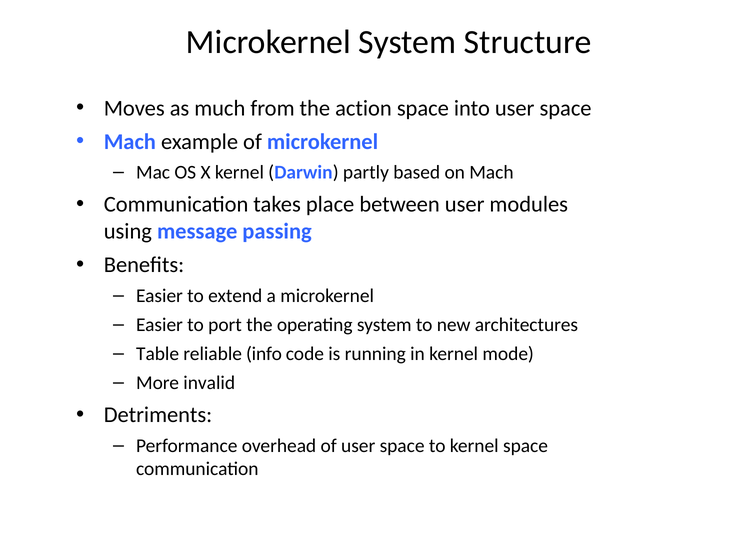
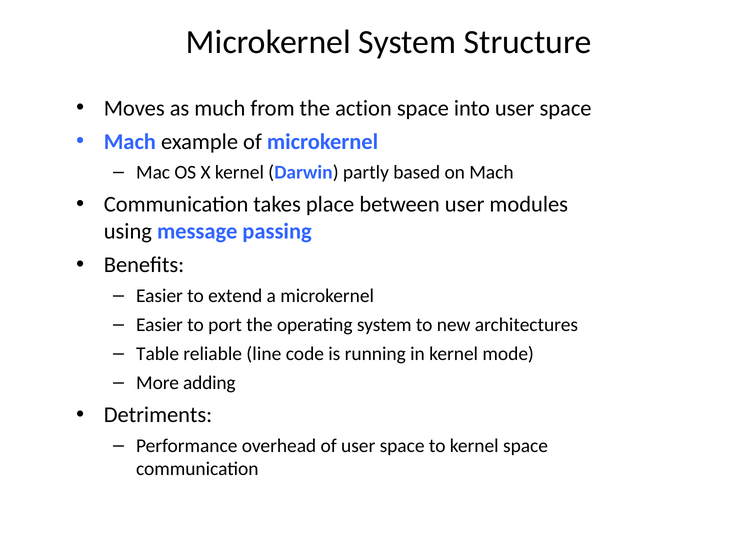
info: info -> line
invalid: invalid -> adding
